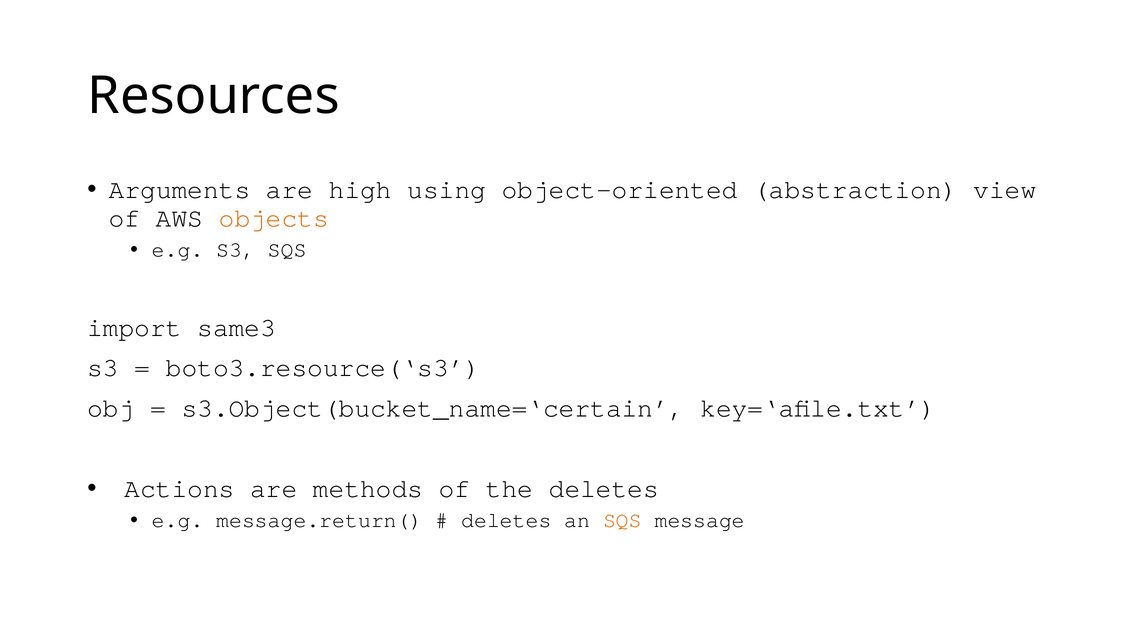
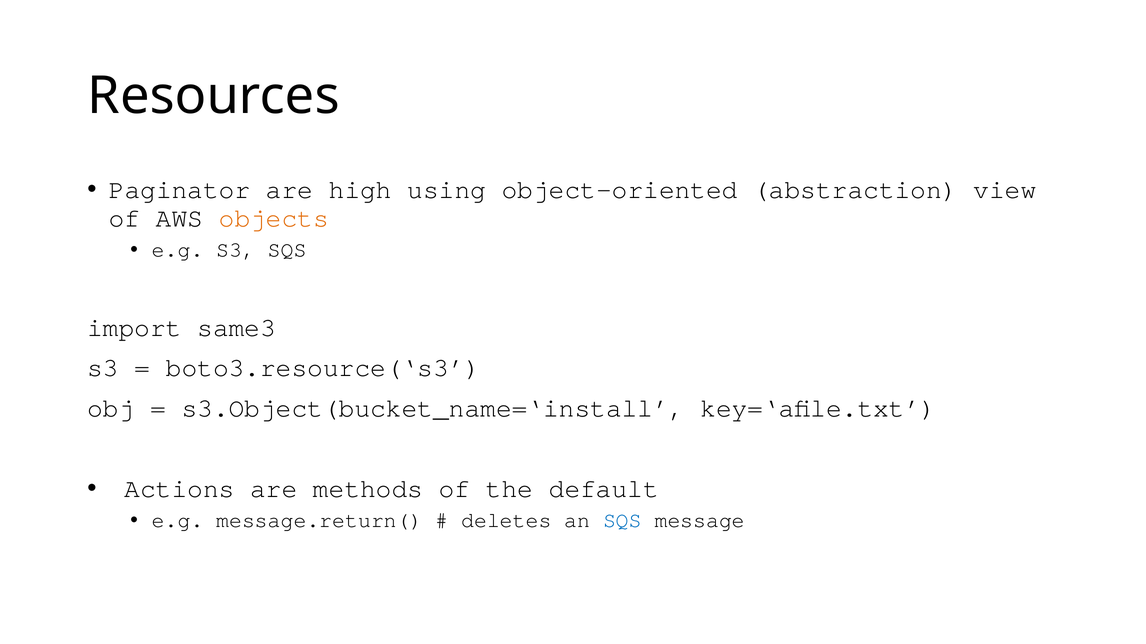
Arguments: Arguments -> Paginator
s3.Object(bucket_name=‘certain: s3.Object(bucket_name=‘certain -> s3.Object(bucket_name=‘install
the deletes: deletes -> default
SQS at (622, 521) colour: orange -> blue
